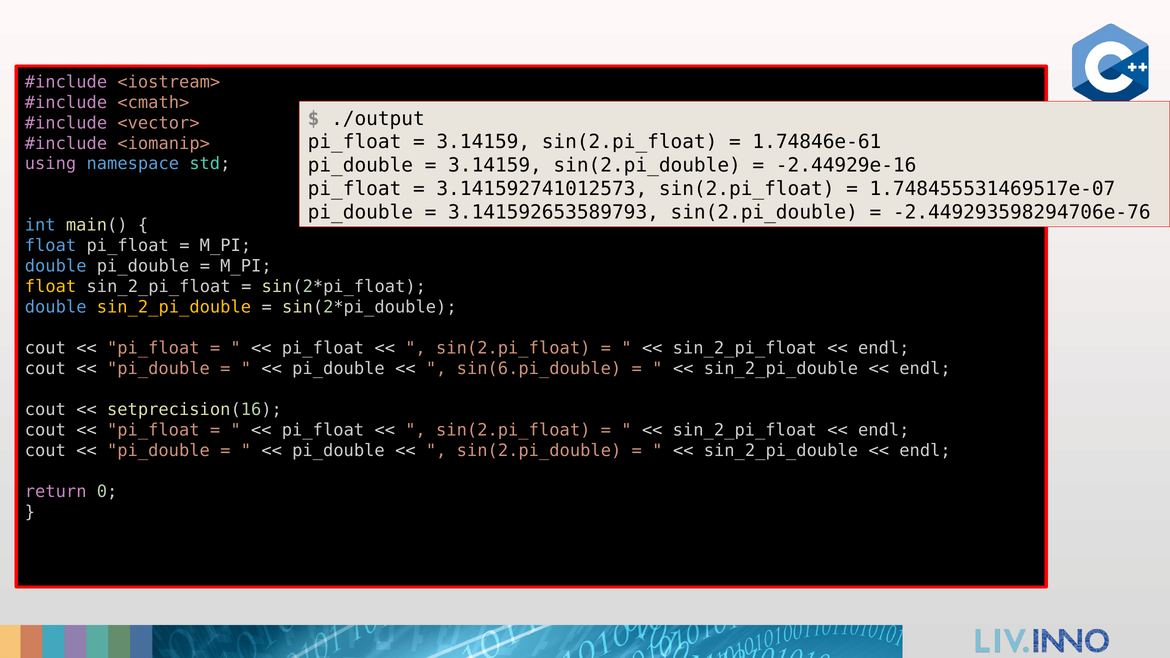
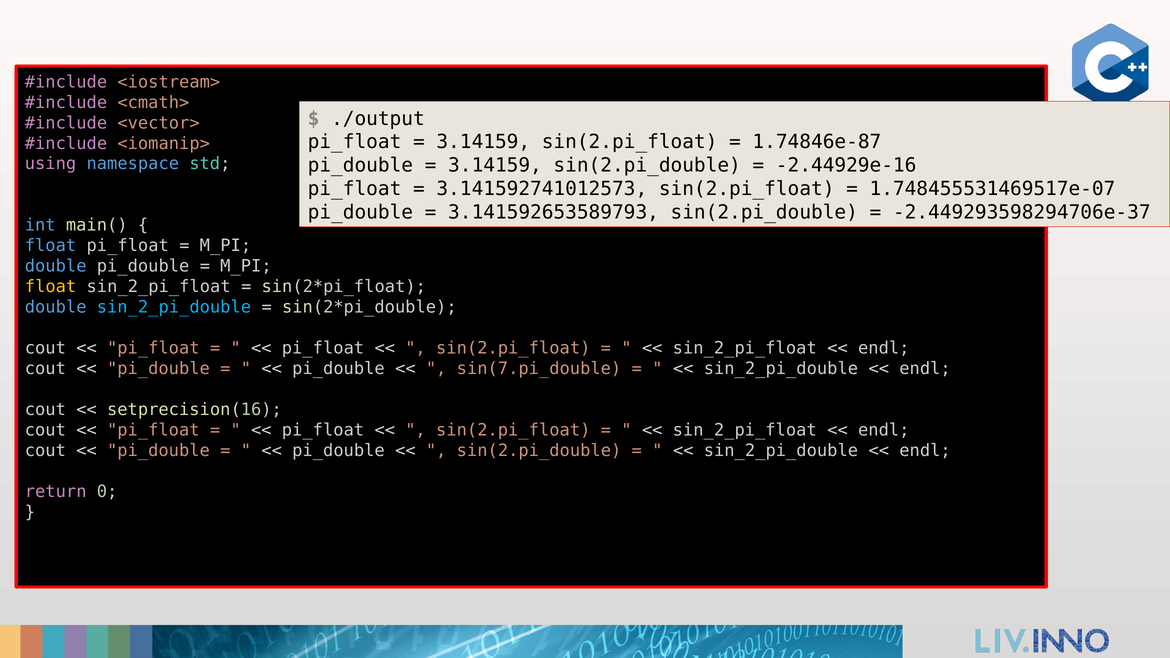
1.74846e-61: 1.74846e-61 -> 1.74846e-87
-2.449293598294706e-76: -2.449293598294706e-76 -> -2.449293598294706e-37
sin_2_pi_double at (174, 307) colour: yellow -> light blue
sin(6.pi_double: sin(6.pi_double -> sin(7.pi_double
